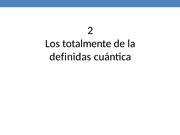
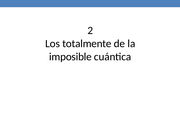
definidas: definidas -> imposible
